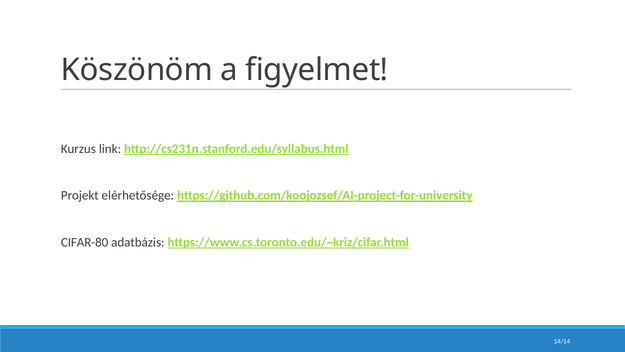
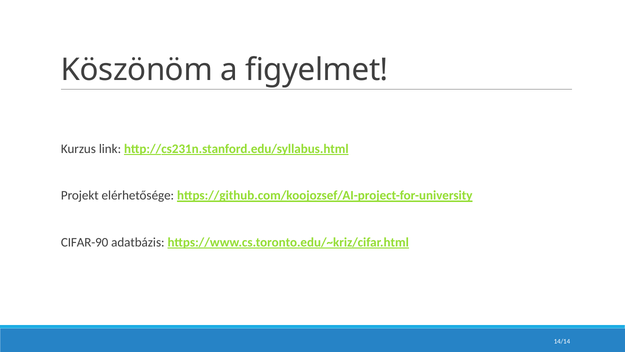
CIFAR-80: CIFAR-80 -> CIFAR-90
